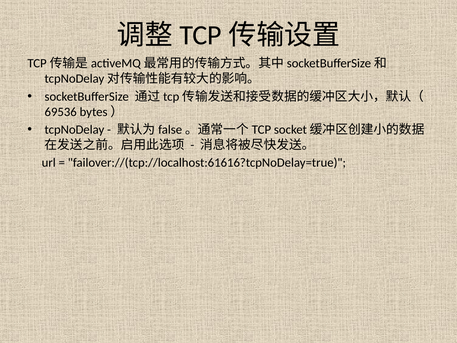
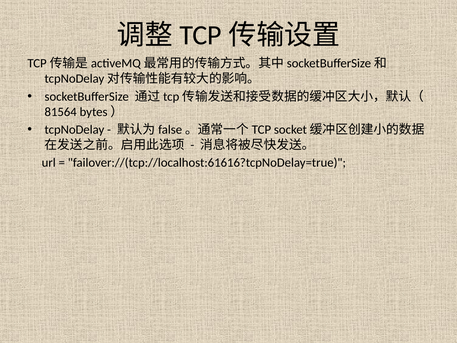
69536: 69536 -> 81564
